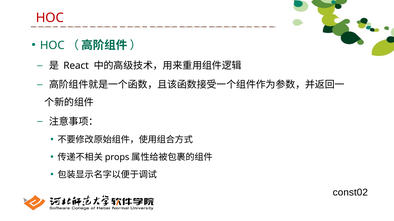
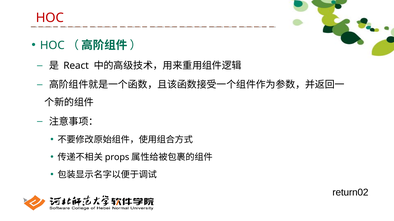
const02: const02 -> return02
